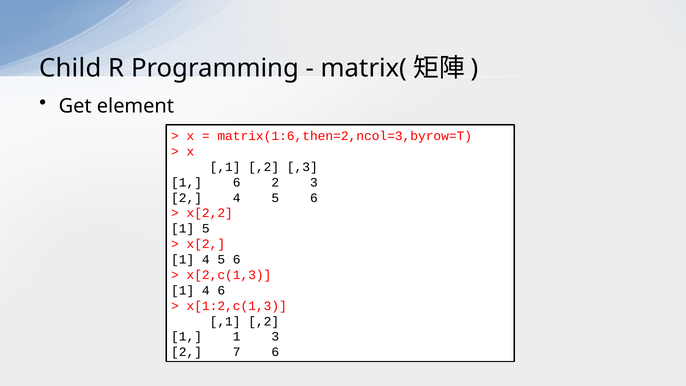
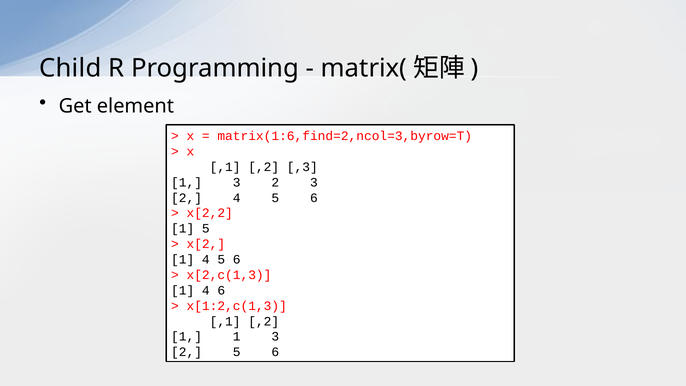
matrix(1:6,then=2,ncol=3,byrow=T: matrix(1:6,then=2,ncol=3,byrow=T -> matrix(1:6,find=2,ncol=3,byrow=T
6 at (237, 182): 6 -> 3
2 7: 7 -> 5
